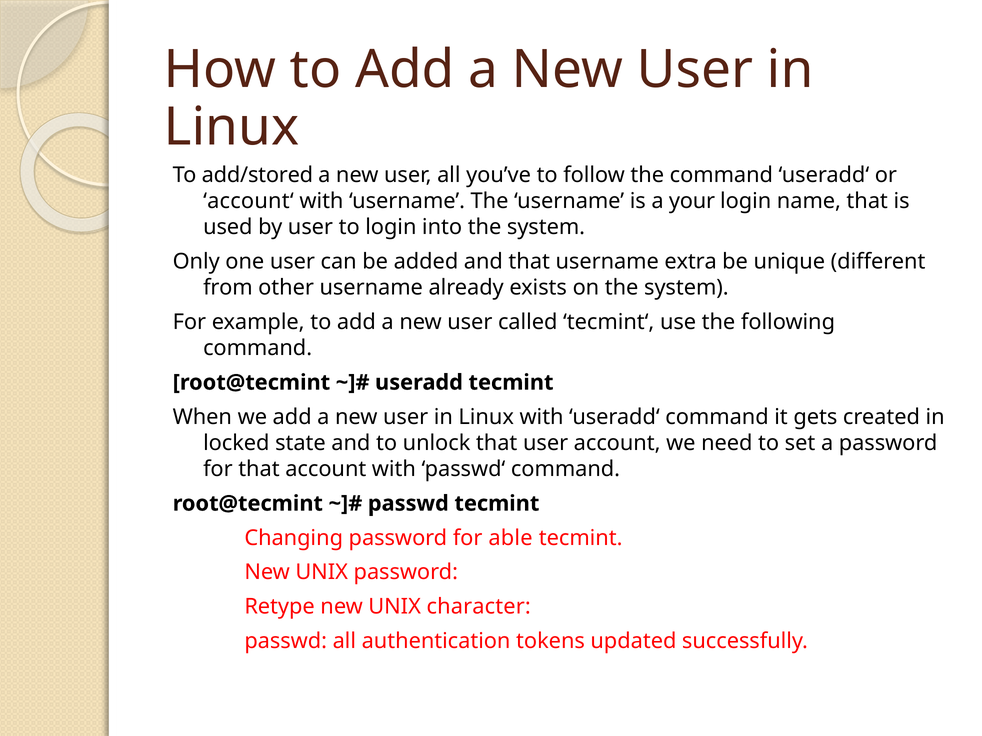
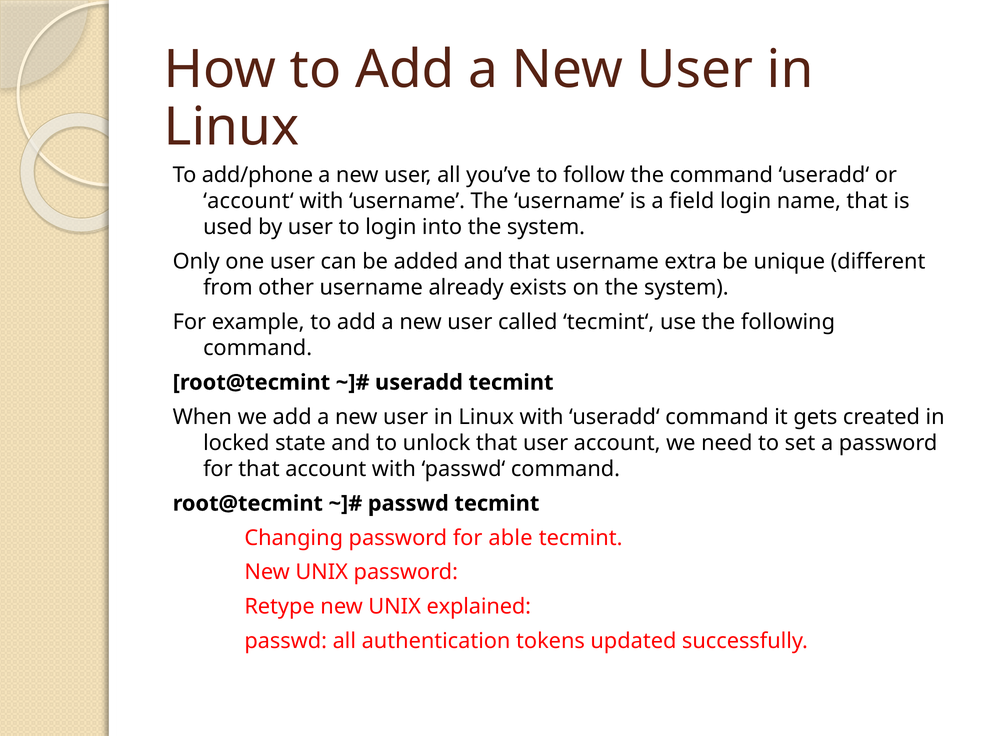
add/stored: add/stored -> add/phone
your: your -> field
character: character -> explained
